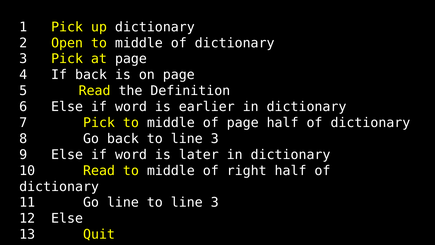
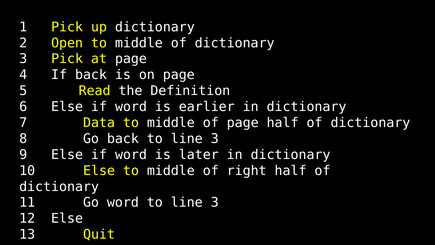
7 Pick: Pick -> Data
10 Read: Read -> Else
Go line: line -> word
